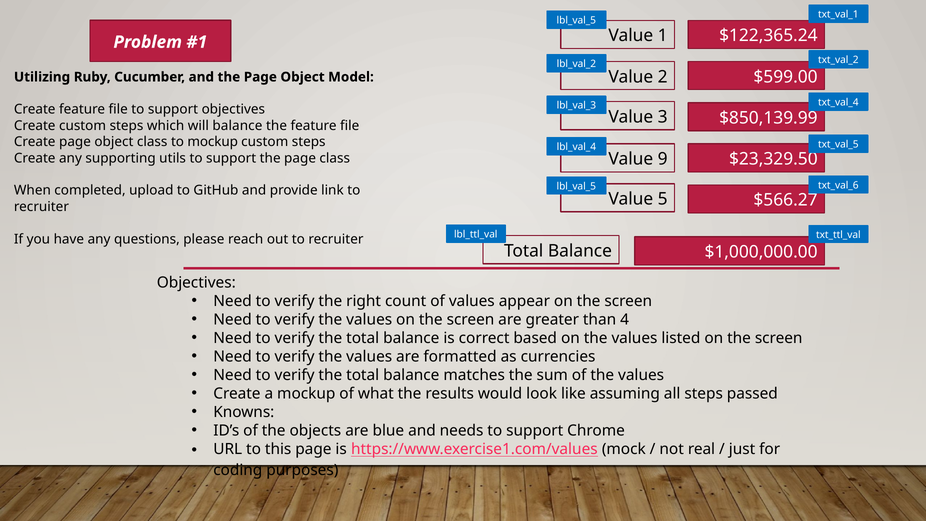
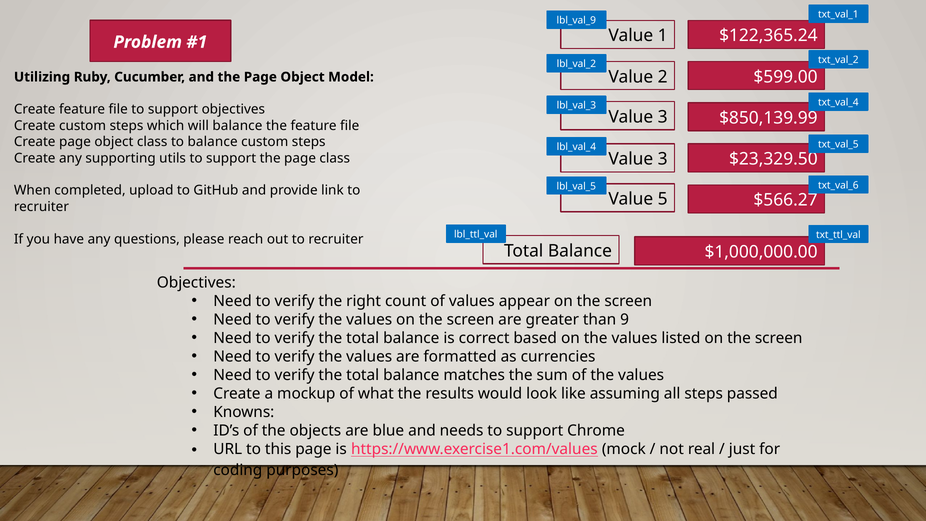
lbl_val_5 at (576, 20): lbl_val_5 -> lbl_val_9
to mockup: mockup -> balance
9 at (663, 159): 9 -> 3
4: 4 -> 9
